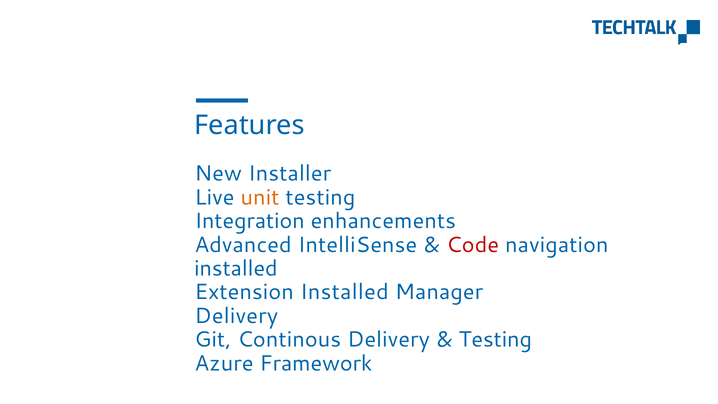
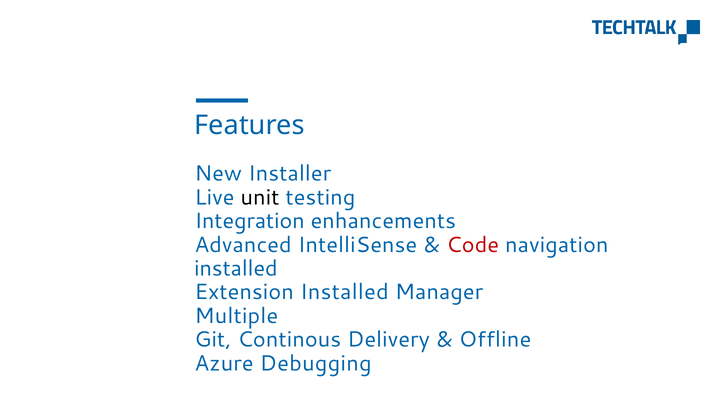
unit colour: orange -> black
Delivery at (236, 316): Delivery -> Multiple
Testing at (495, 340): Testing -> Offline
Framework: Framework -> Debugging
